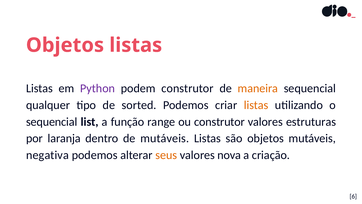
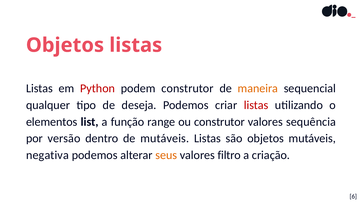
Python colour: purple -> red
sorted: sorted -> deseja
listas at (256, 105) colour: orange -> red
sequencial at (52, 122): sequencial -> elementos
estruturas: estruturas -> sequência
laranja: laranja -> versão
nova: nova -> filtro
